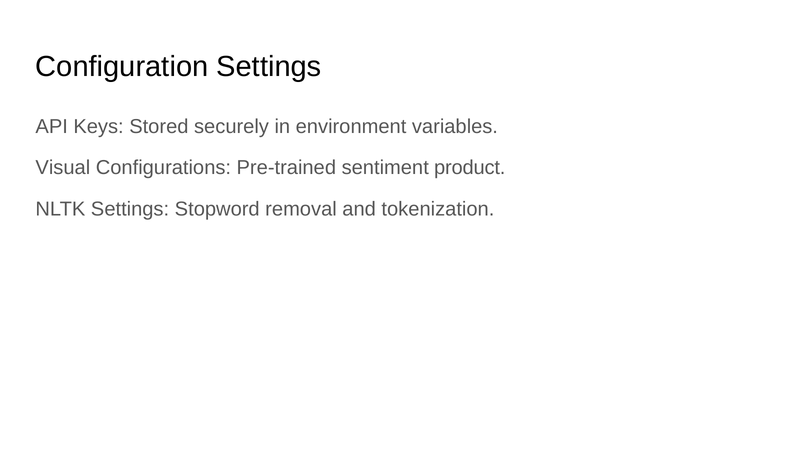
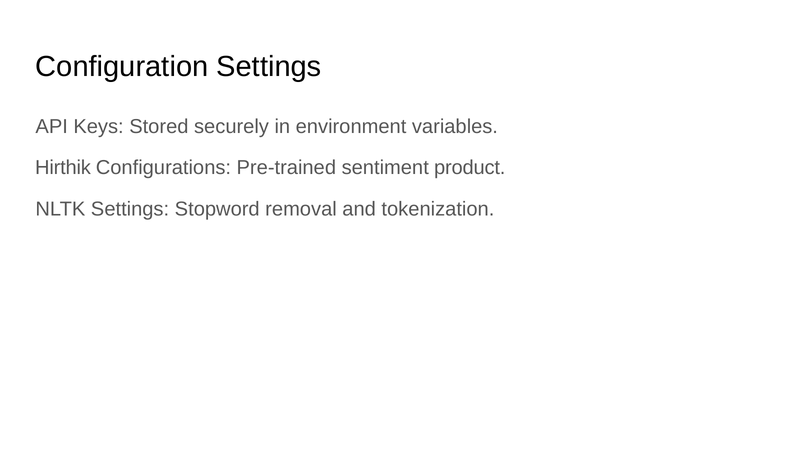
Visual: Visual -> Hirthik
